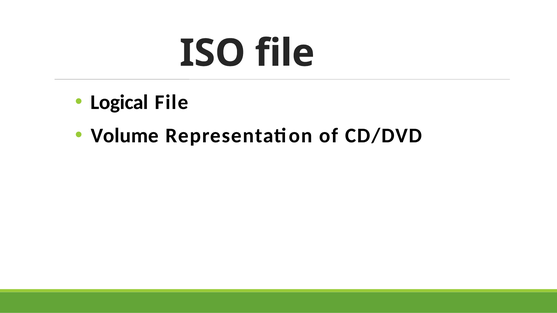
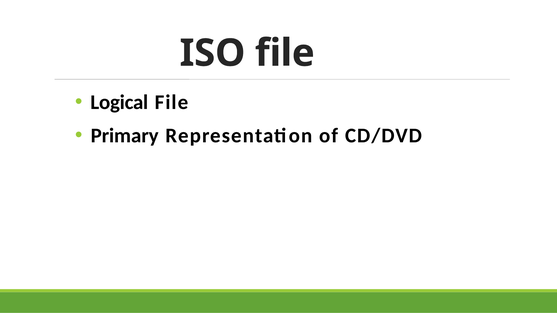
Volume: Volume -> Primary
